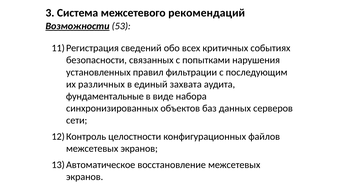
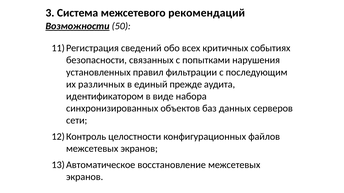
53: 53 -> 50
захвата: захвата -> прежде
фундаментальные: фундаментальные -> идентификатором
